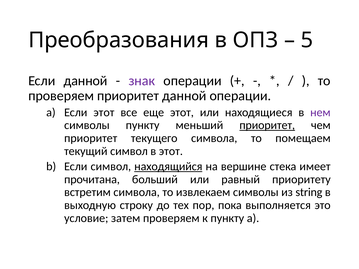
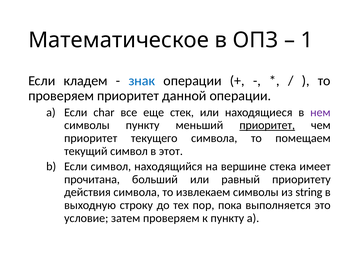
Преобразования: Преобразования -> Математическое
5: 5 -> 1
Если данной: данной -> кладем
знак colour: purple -> blue
Если этот: этот -> char
еще этот: этот -> стек
находящийся underline: present -> none
встретим: встретим -> действия
